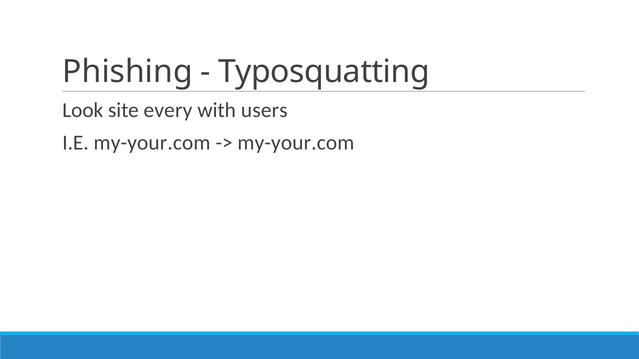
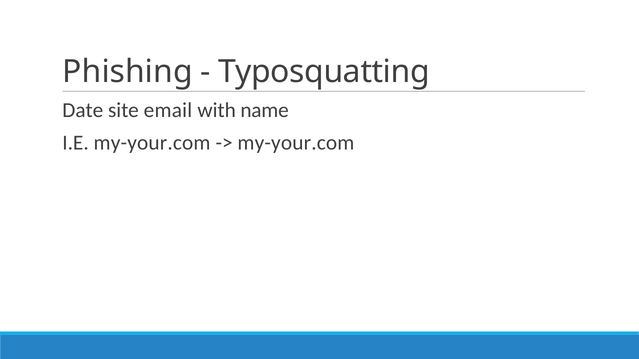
Look: Look -> Date
every: every -> email
users: users -> name
